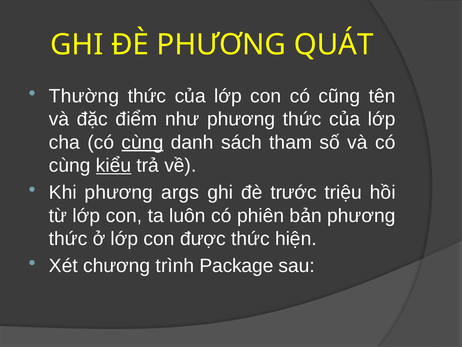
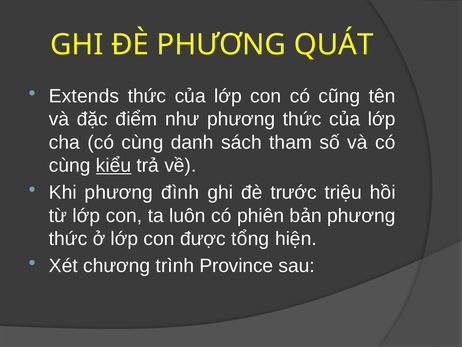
Thường: Thường -> Extends
cùng at (143, 142) underline: present -> none
args: args -> đình
được thức: thức -> tổng
Package: Package -> Province
